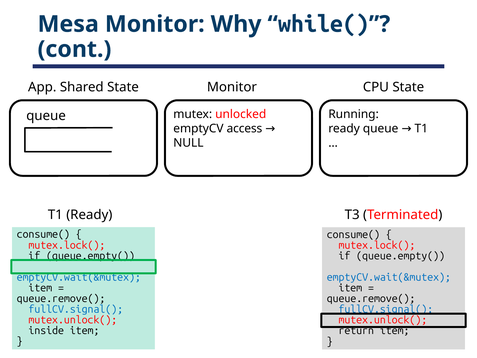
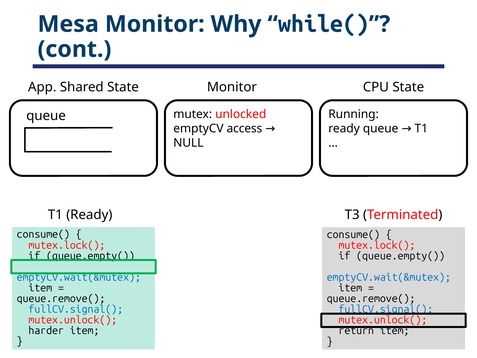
inside: inside -> harder
